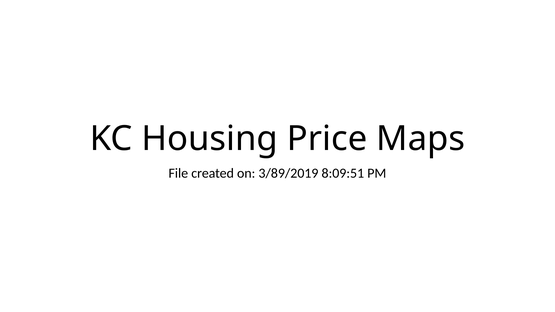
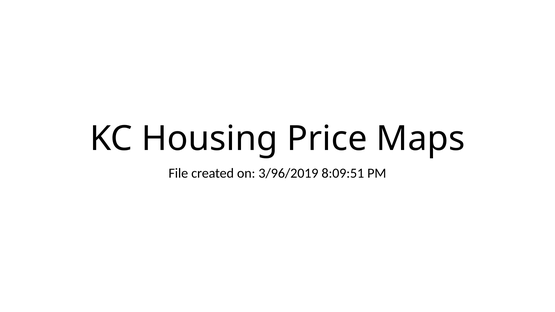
3/89/2019: 3/89/2019 -> 3/96/2019
